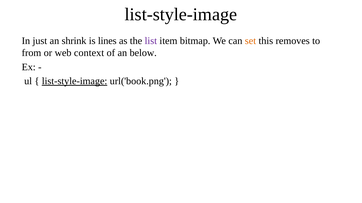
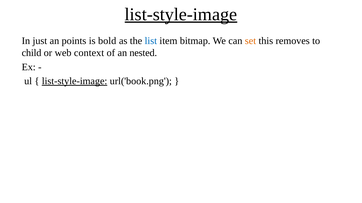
list-style-image at (181, 14) underline: none -> present
shrink: shrink -> points
lines: lines -> bold
list colour: purple -> blue
from: from -> child
below: below -> nested
